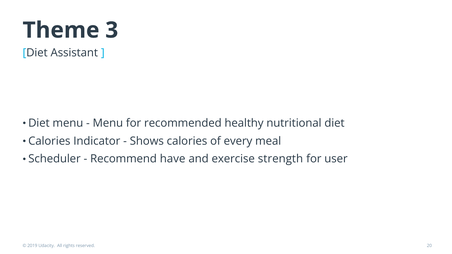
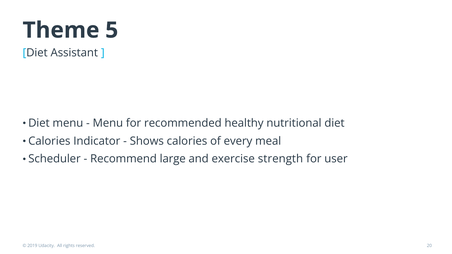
3: 3 -> 5
have: have -> large
